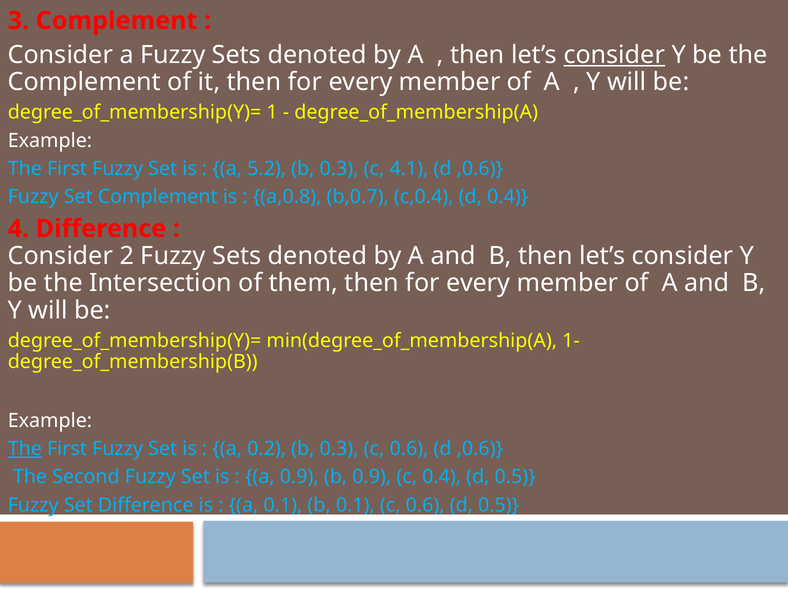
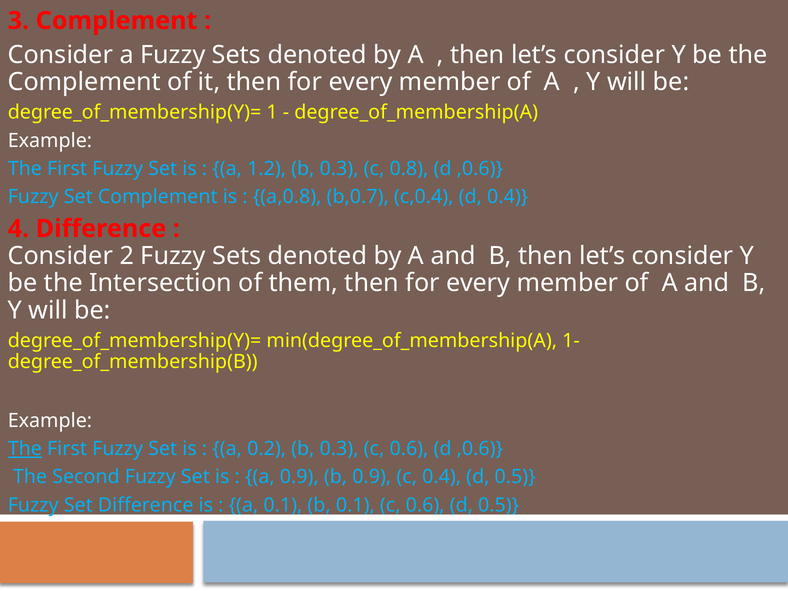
consider at (614, 55) underline: present -> none
5.2: 5.2 -> 1.2
4.1: 4.1 -> 0.8
